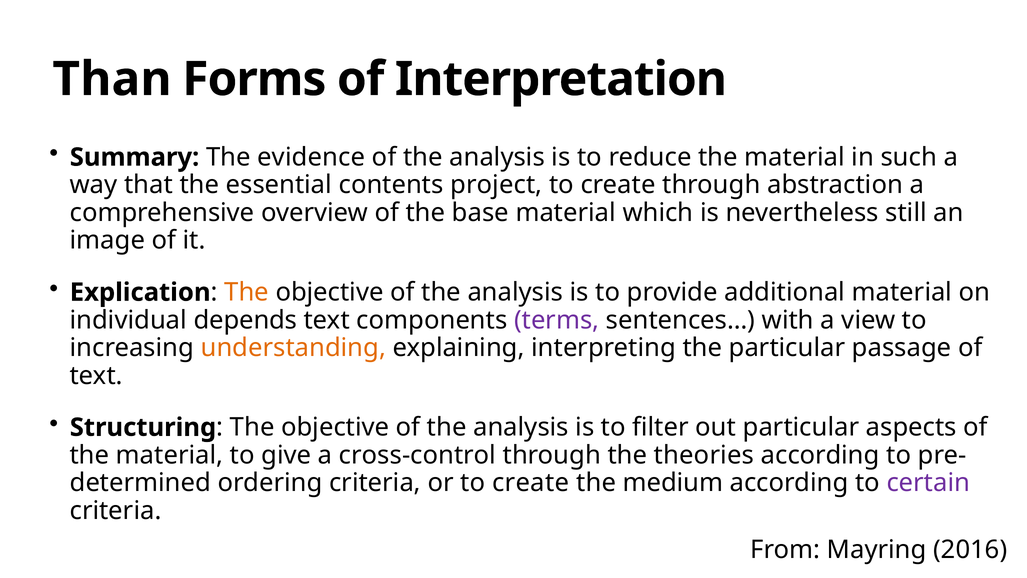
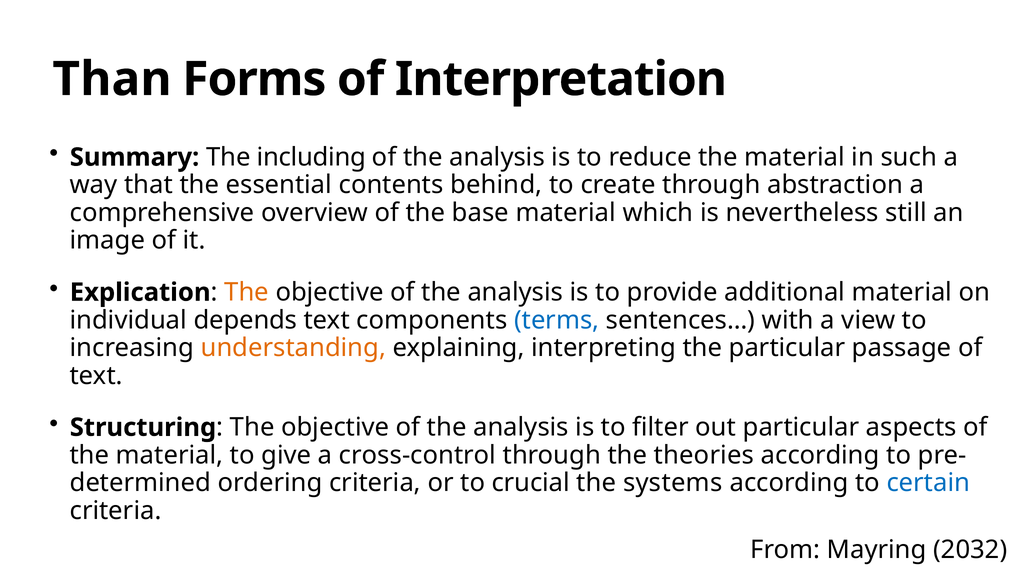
evidence: evidence -> including
project: project -> behind
terms colour: purple -> blue
or to create: create -> crucial
medium: medium -> systems
certain colour: purple -> blue
2016: 2016 -> 2032
